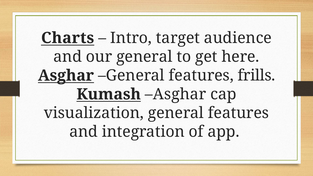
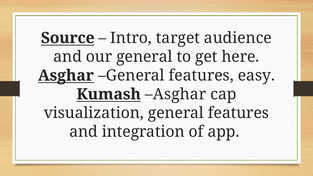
Charts: Charts -> Source
frills: frills -> easy
